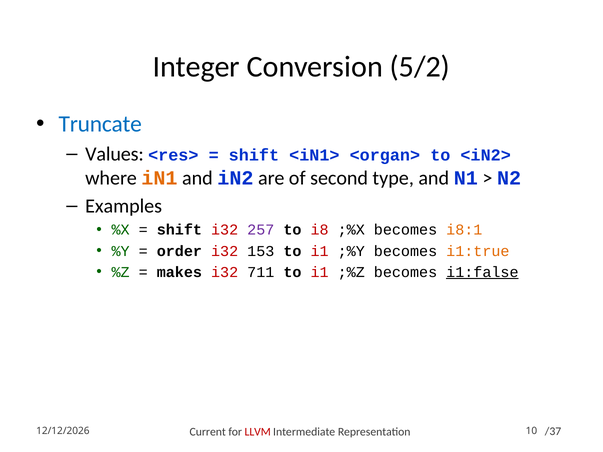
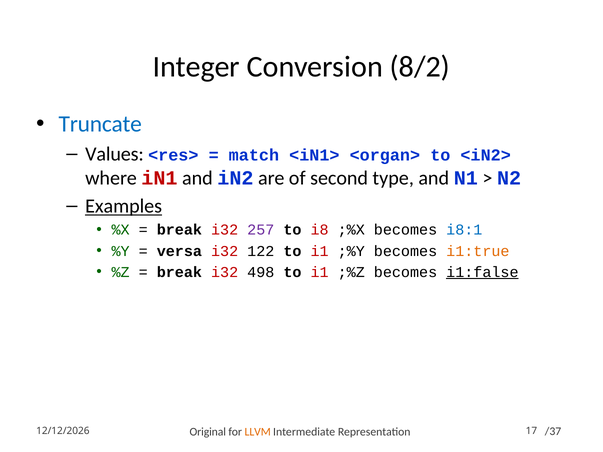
5/2: 5/2 -> 8/2
shift at (254, 155): shift -> match
iN1 colour: orange -> red
Examples underline: none -> present
shift at (179, 230): shift -> break
i8:1 colour: orange -> blue
order: order -> versa
153: 153 -> 122
makes at (179, 272): makes -> break
711: 711 -> 498
Current: Current -> Original
LLVM colour: red -> orange
10: 10 -> 17
